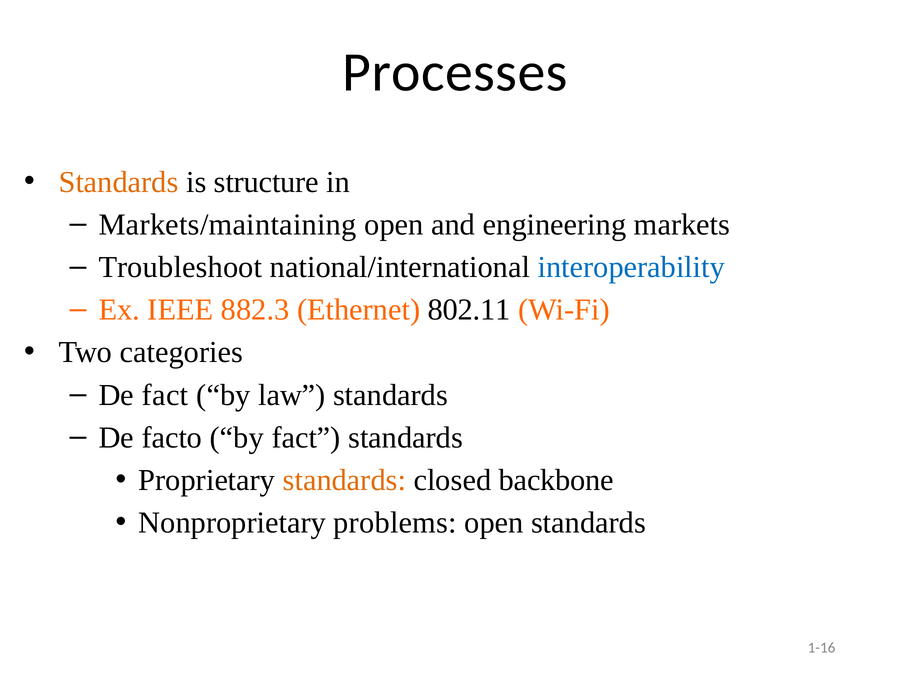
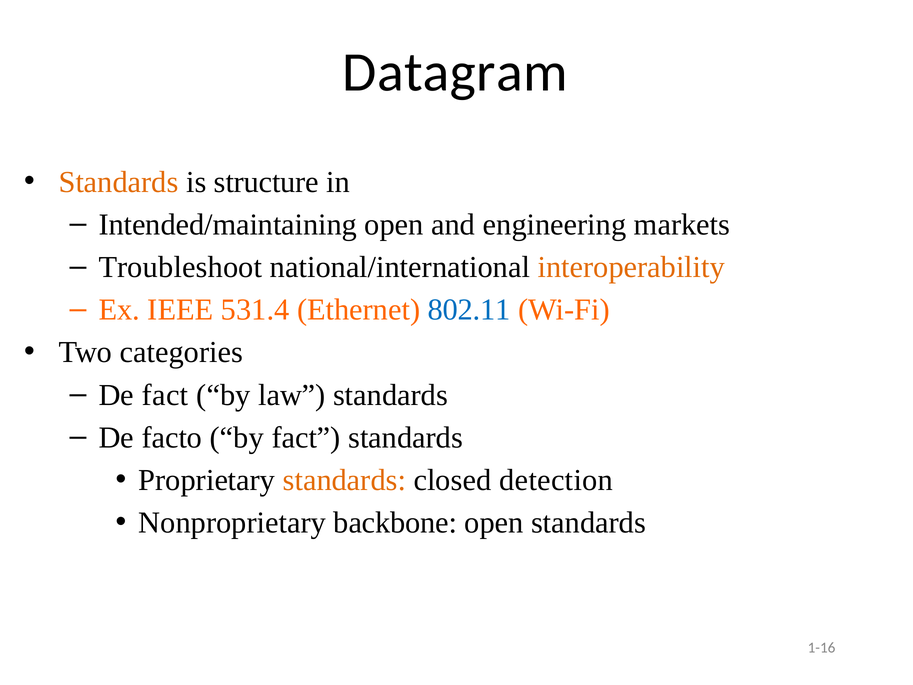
Processes: Processes -> Datagram
Markets/maintaining: Markets/maintaining -> Intended/maintaining
interoperability colour: blue -> orange
882.3: 882.3 -> 531.4
802.11 colour: black -> blue
backbone: backbone -> detection
problems: problems -> backbone
